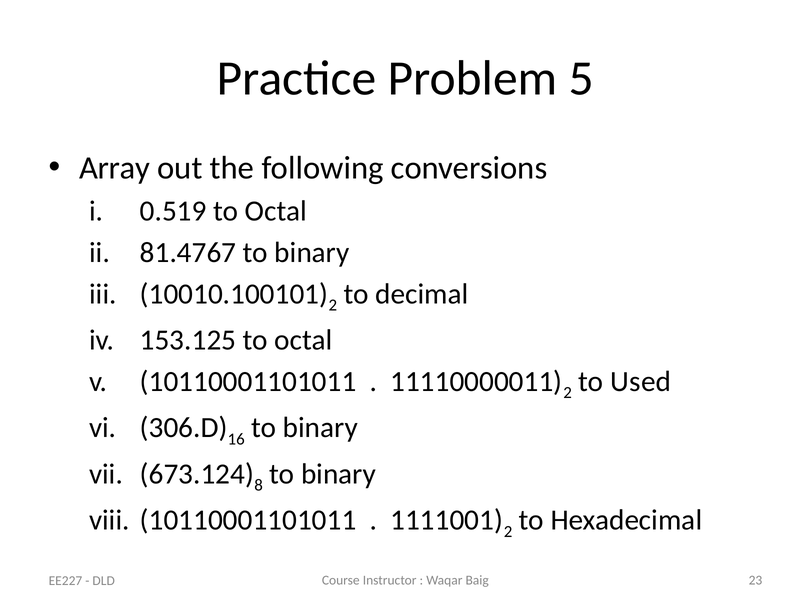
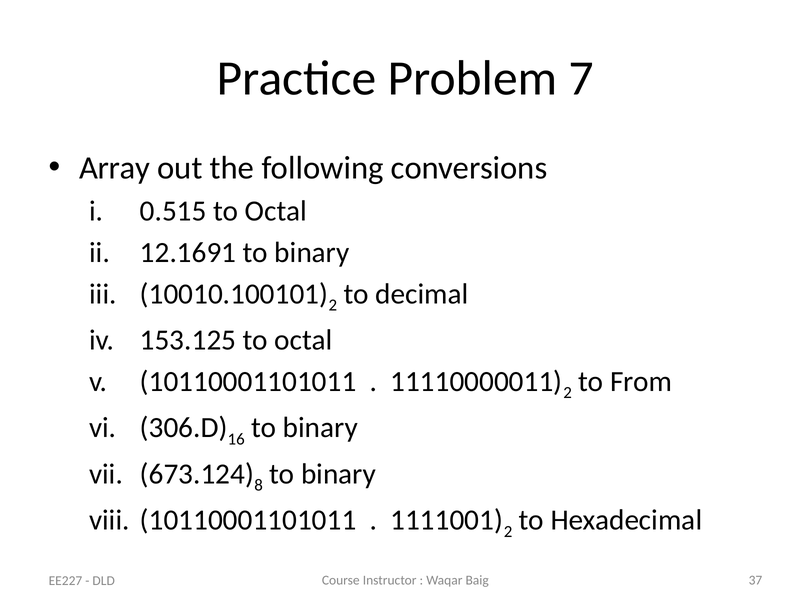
5: 5 -> 7
0.519: 0.519 -> 0.515
81.4767: 81.4767 -> 12.1691
Used: Used -> From
23: 23 -> 37
